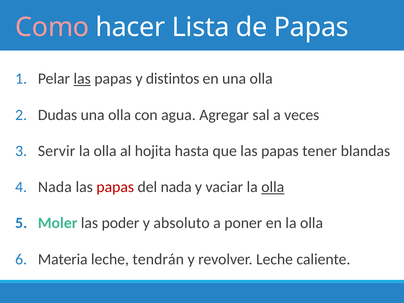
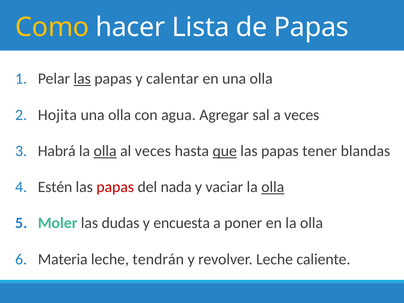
Como colour: pink -> yellow
distintos: distintos -> calentar
Dudas: Dudas -> Hojita
Servir: Servir -> Habrá
olla at (105, 151) underline: none -> present
al hojita: hojita -> veces
que underline: none -> present
Nada at (55, 187): Nada -> Estén
poder: poder -> dudas
absoluto: absoluto -> encuesta
